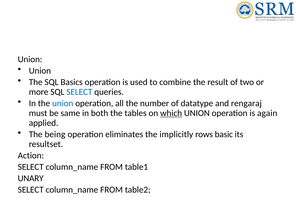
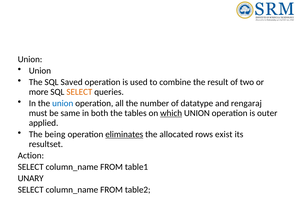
Basics: Basics -> Saved
SELECT at (79, 92) colour: blue -> orange
again: again -> outer
eliminates underline: none -> present
implicitly: implicitly -> allocated
basic: basic -> exist
